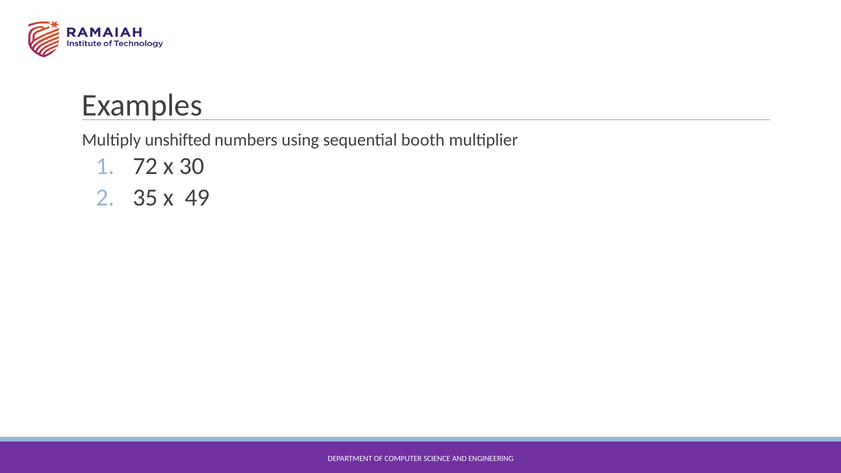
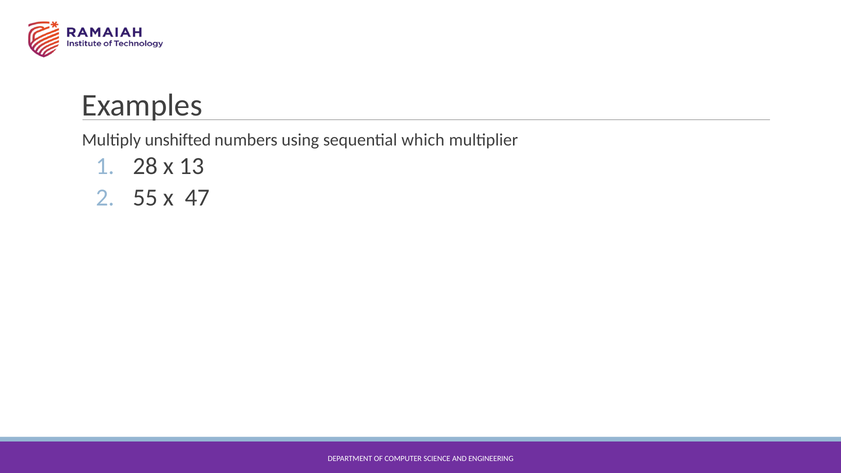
booth: booth -> which
72: 72 -> 28
30: 30 -> 13
35: 35 -> 55
49: 49 -> 47
